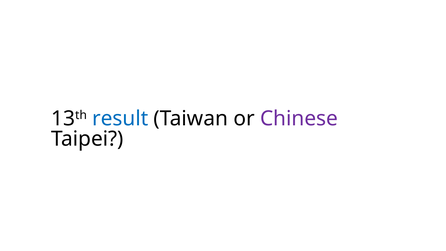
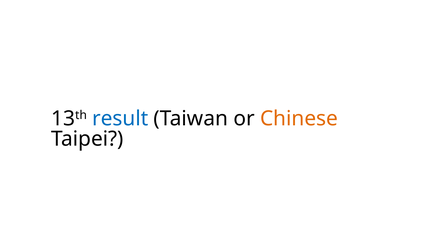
Chinese colour: purple -> orange
